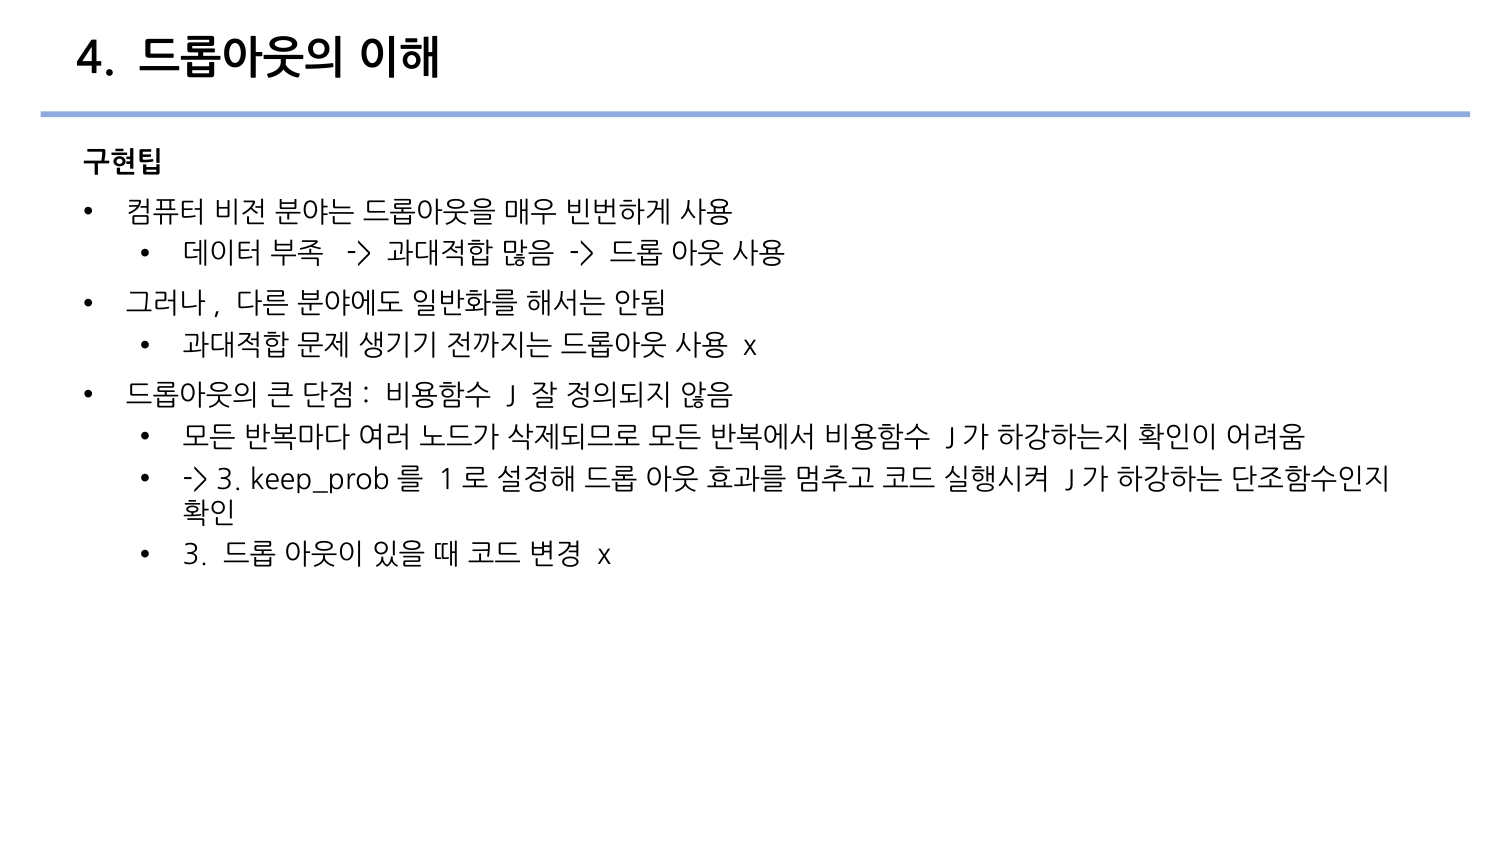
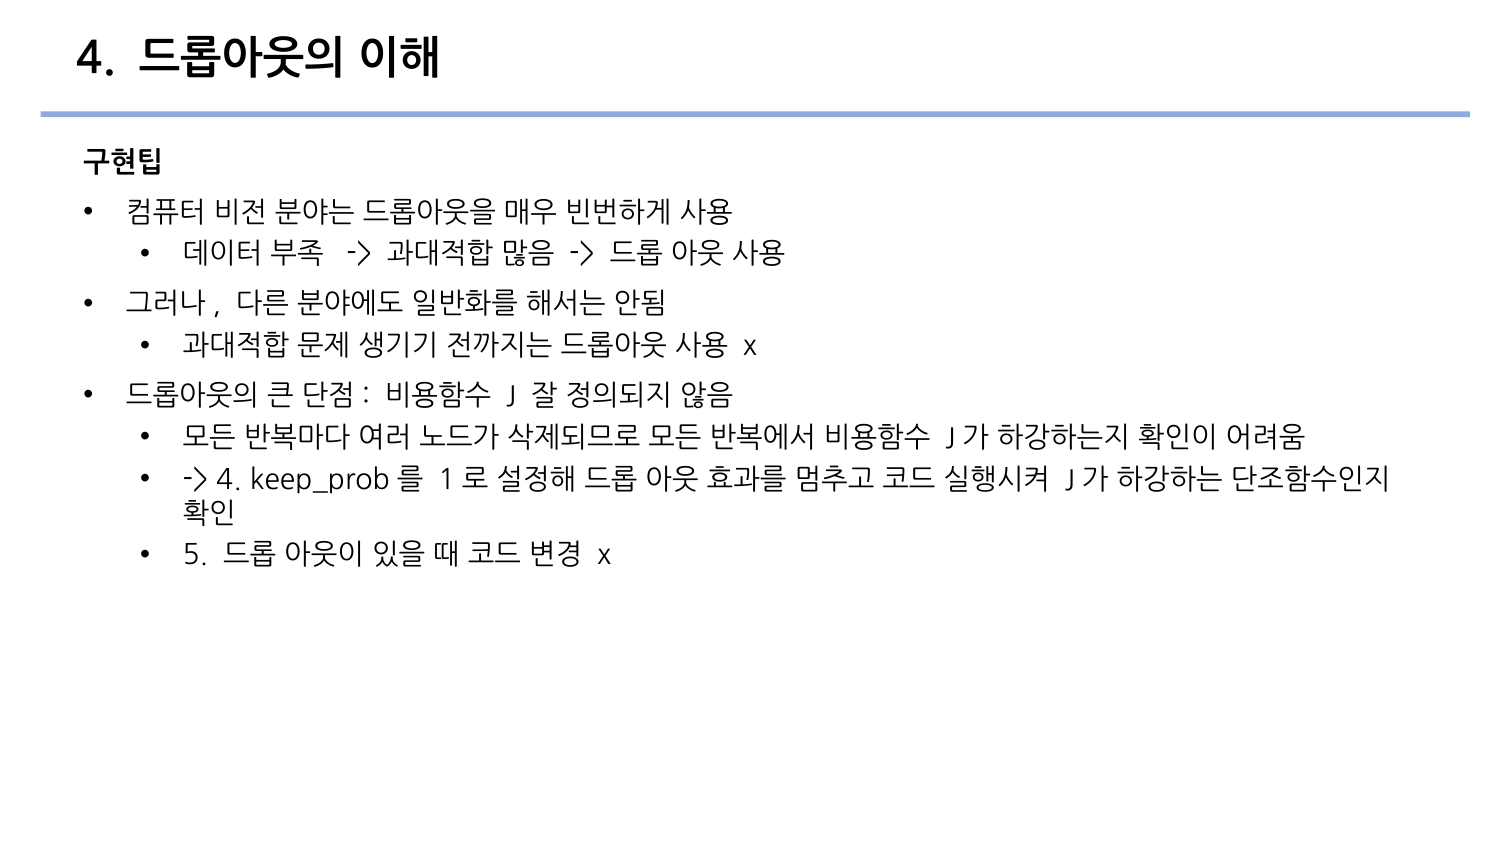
3 at (229, 480): 3 -> 4
3 at (195, 555): 3 -> 5
